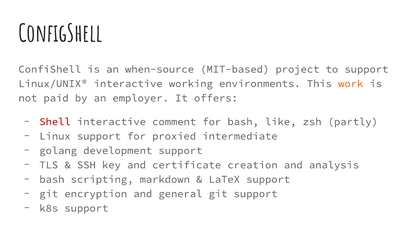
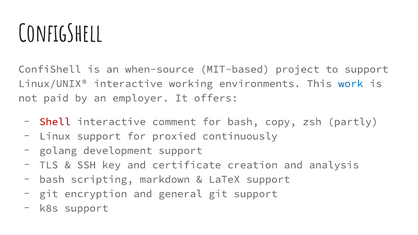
work colour: orange -> blue
like: like -> copy
intermediate: intermediate -> continuously
